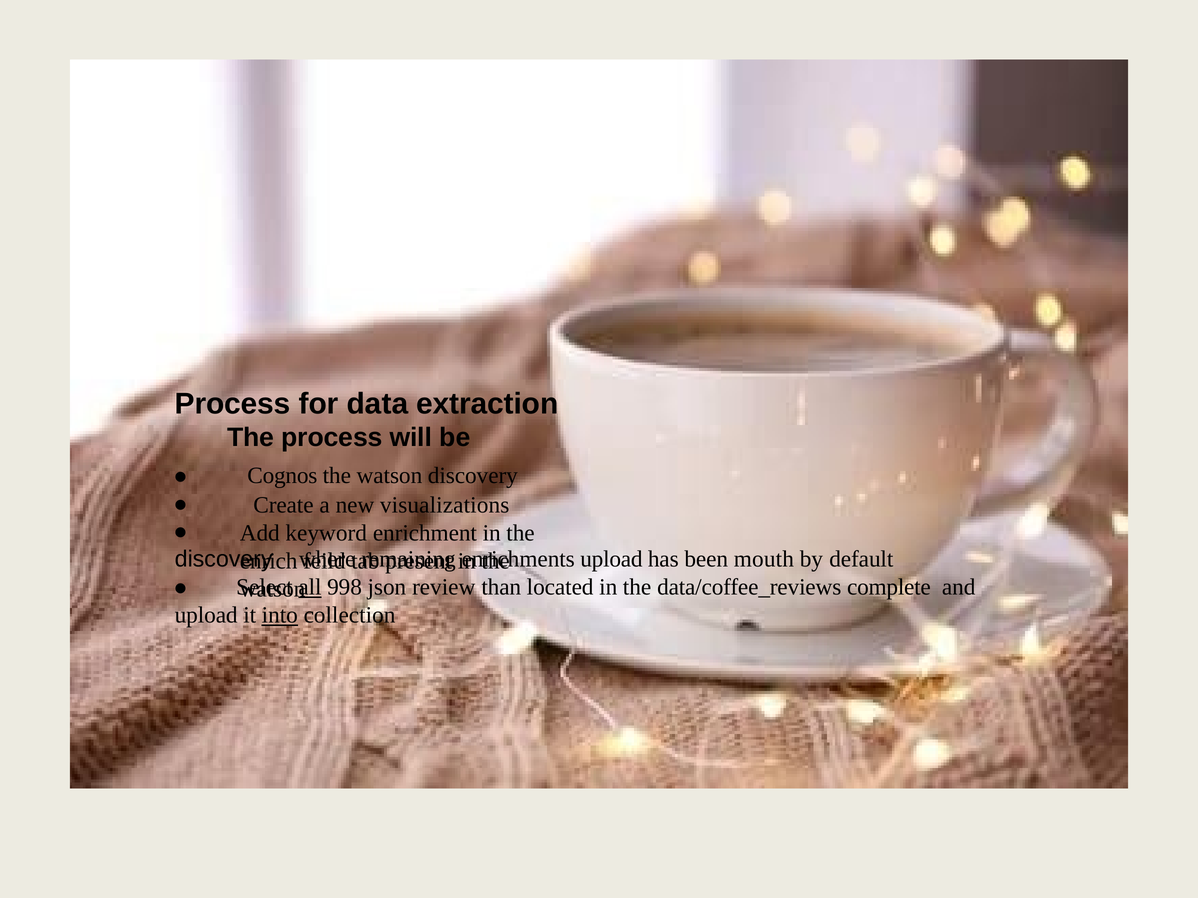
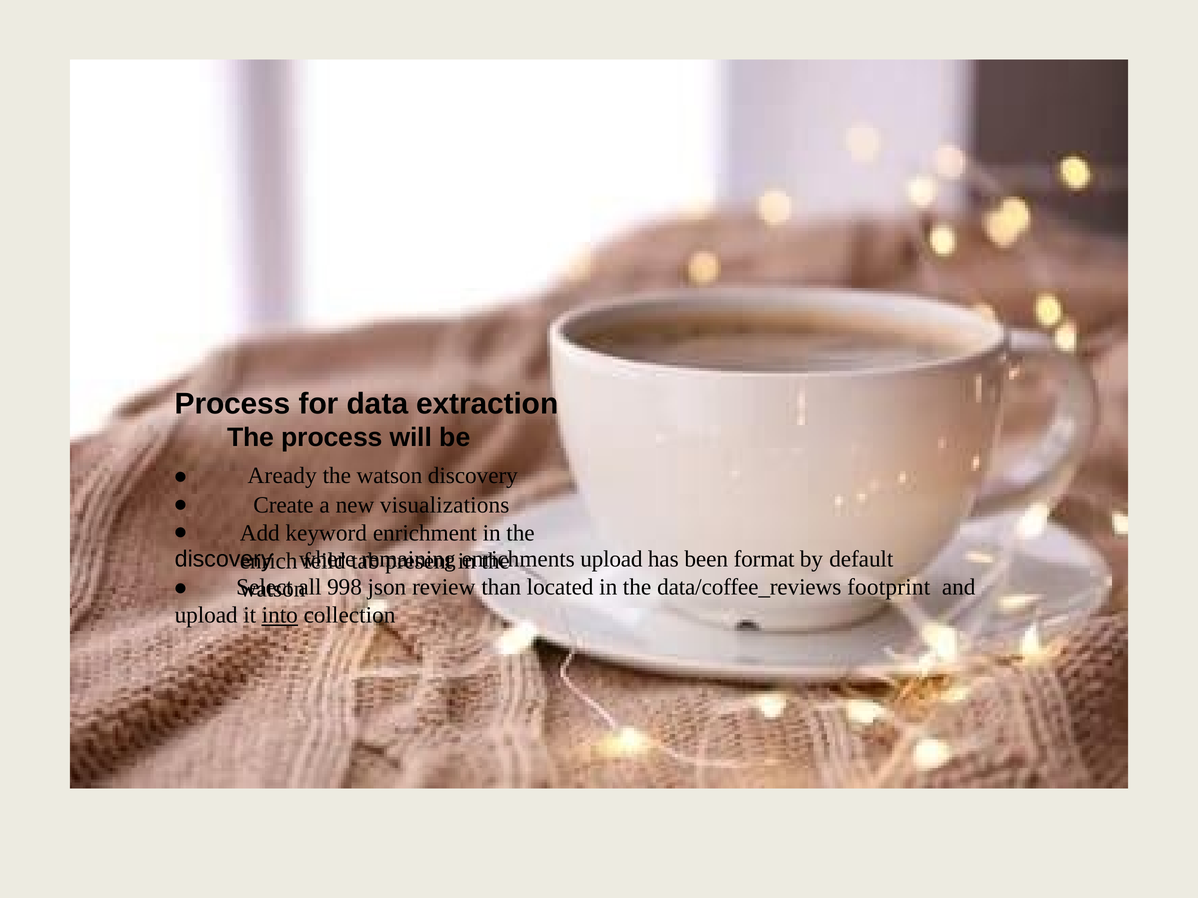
Cognos: Cognos -> Aready
mouth: mouth -> format
all underline: present -> none
complete: complete -> footprint
